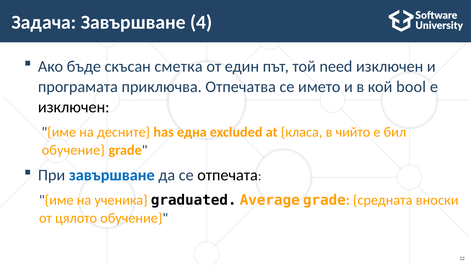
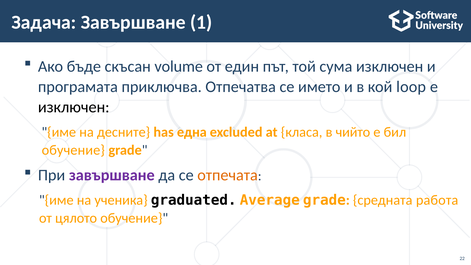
4: 4 -> 1
сметка: сметка -> volume
need: need -> сума
bool: bool -> loop
завършване at (112, 175) colour: blue -> purple
отпечата colour: black -> orange
вноски: вноски -> работа
